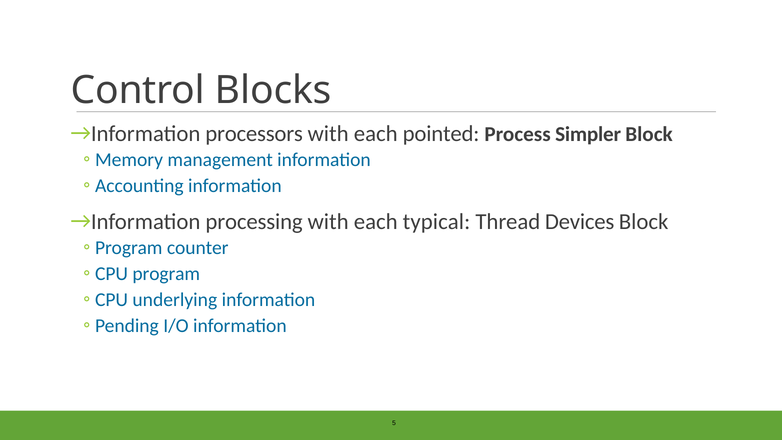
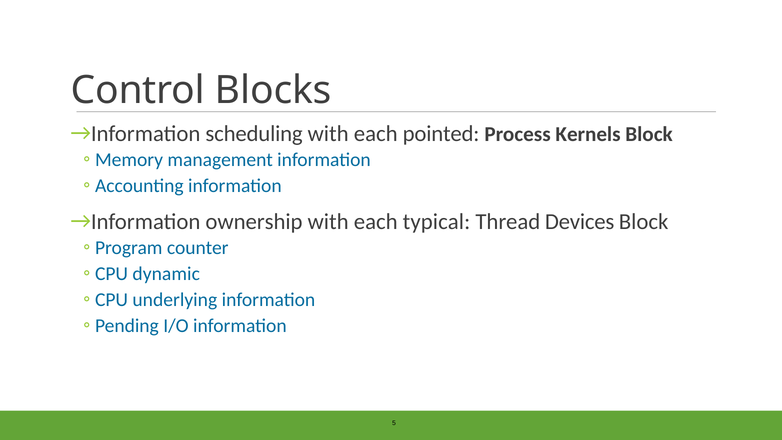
processors: processors -> scheduling
Simpler: Simpler -> Kernels
processing: processing -> ownership
program: program -> dynamic
